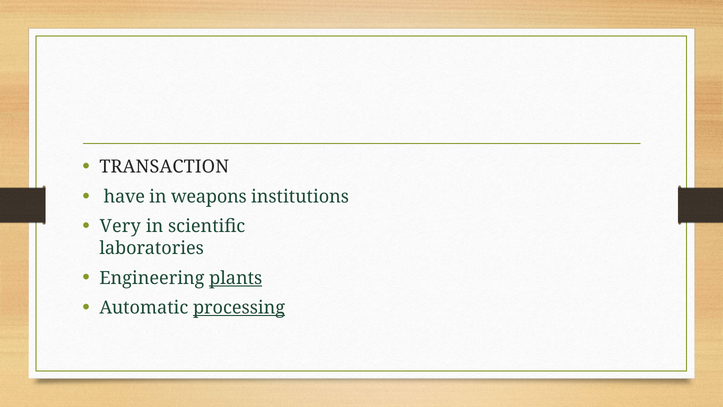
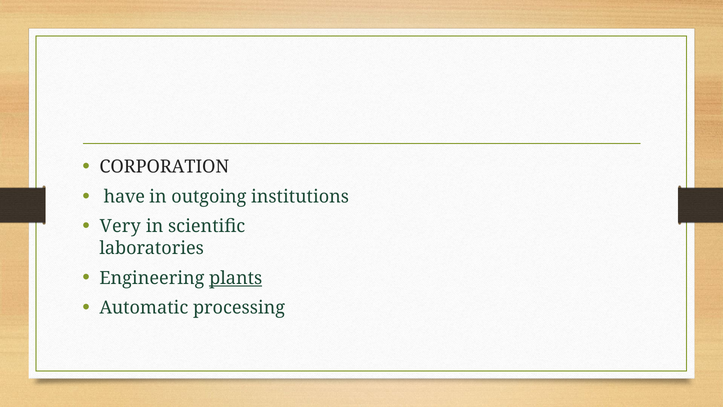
TRANSACTION: TRANSACTION -> CORPORATION
weapons: weapons -> outgoing
processing underline: present -> none
